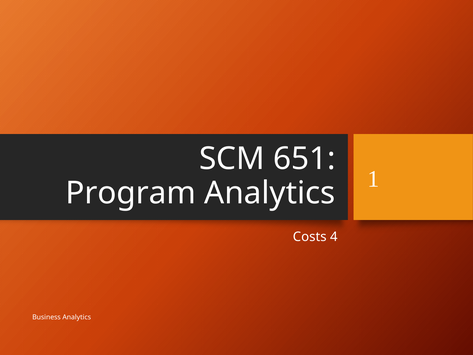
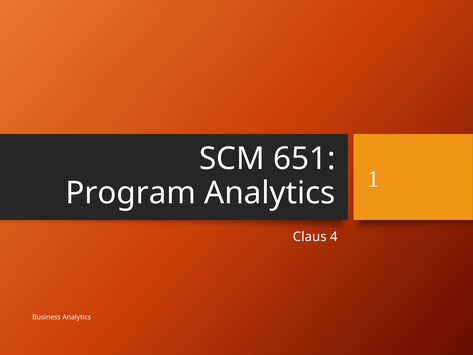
Costs: Costs -> Claus
